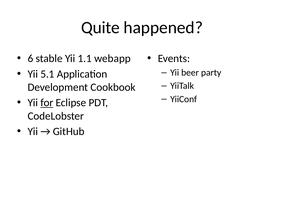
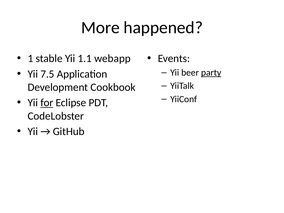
Quite: Quite -> More
6: 6 -> 1
party underline: none -> present
5.1: 5.1 -> 7.5
